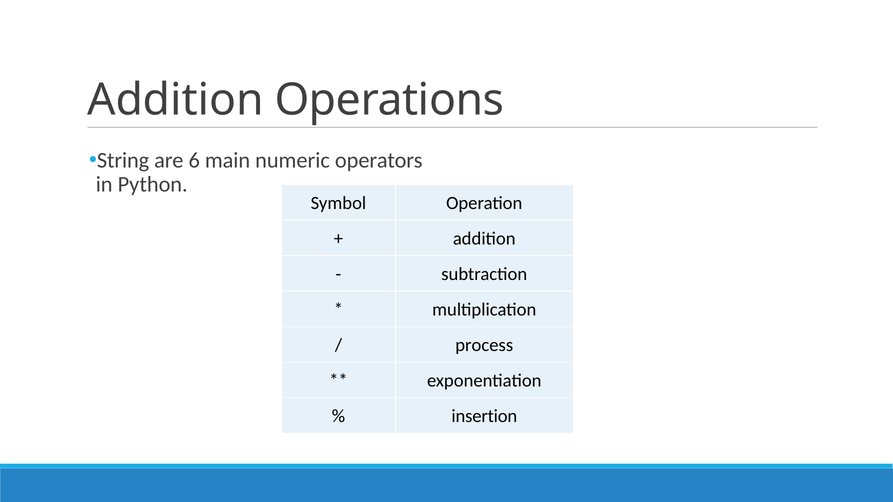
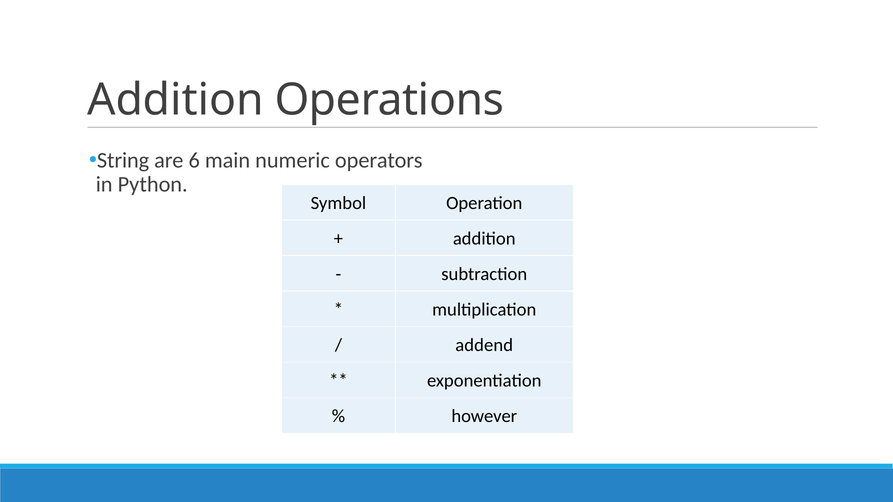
process: process -> addend
insertion: insertion -> however
